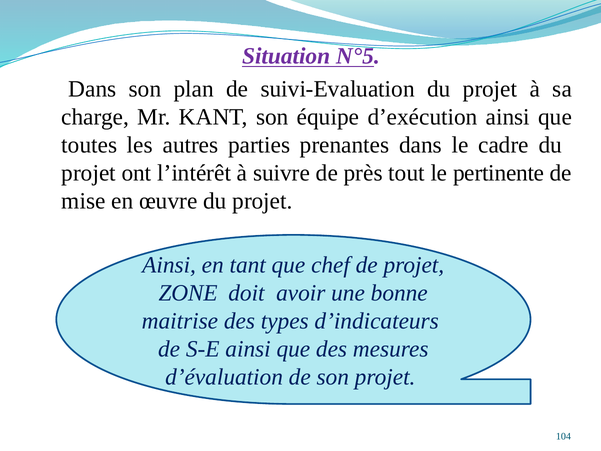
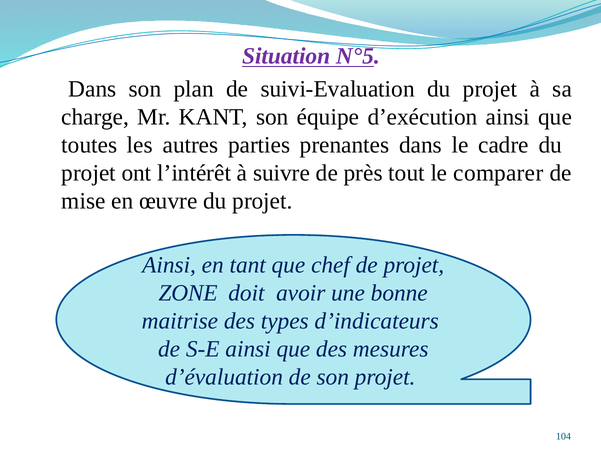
pertinente: pertinente -> comparer
